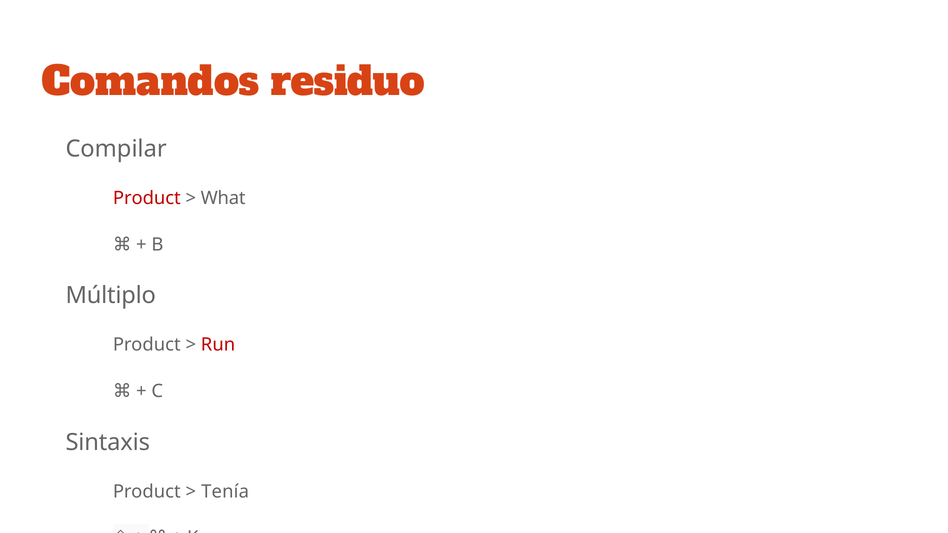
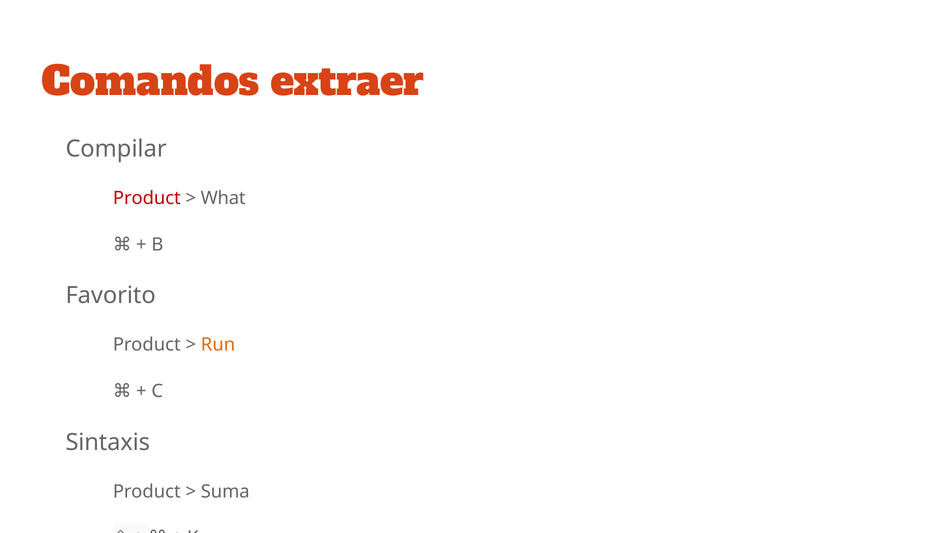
residuo: residuo -> extraer
Múltiplo: Múltiplo -> Favorito
Run colour: red -> orange
Tenía: Tenía -> Suma
